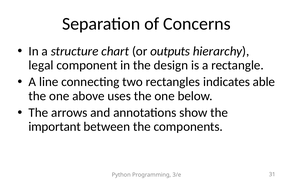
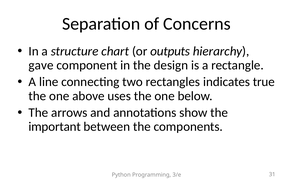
legal: legal -> gave
able: able -> true
